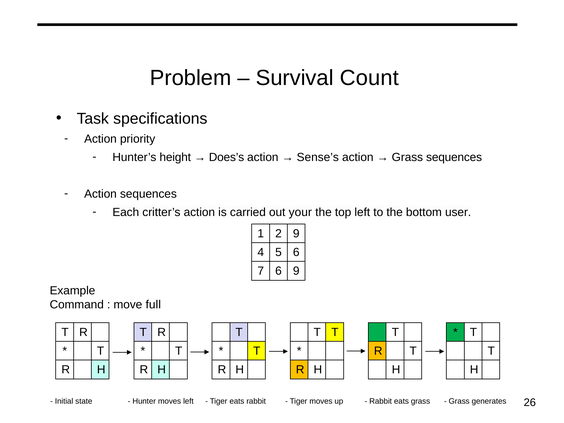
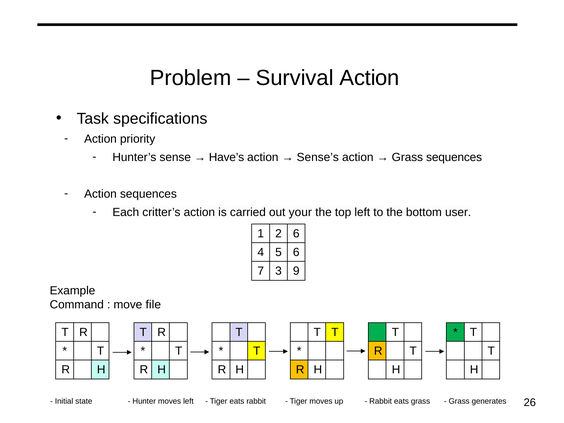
Survival Count: Count -> Action
height: height -> sense
Does’s: Does’s -> Have’s
2 9: 9 -> 6
7 6: 6 -> 3
full: full -> file
